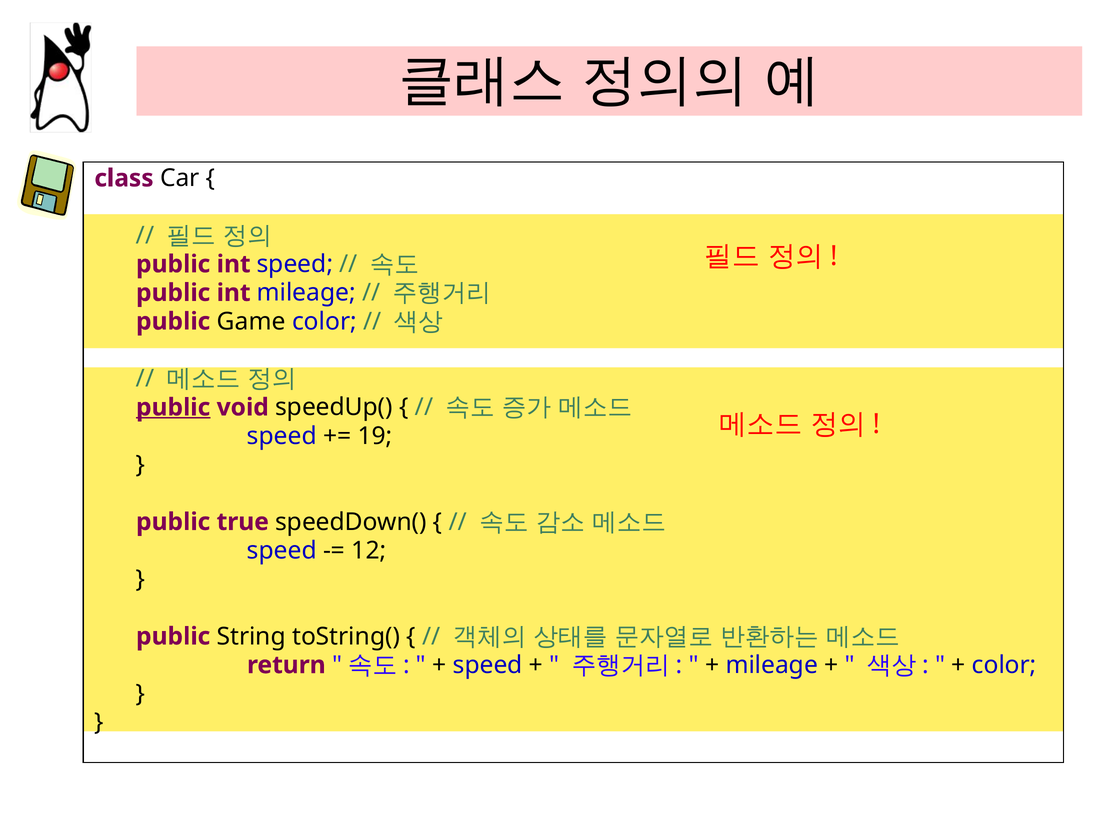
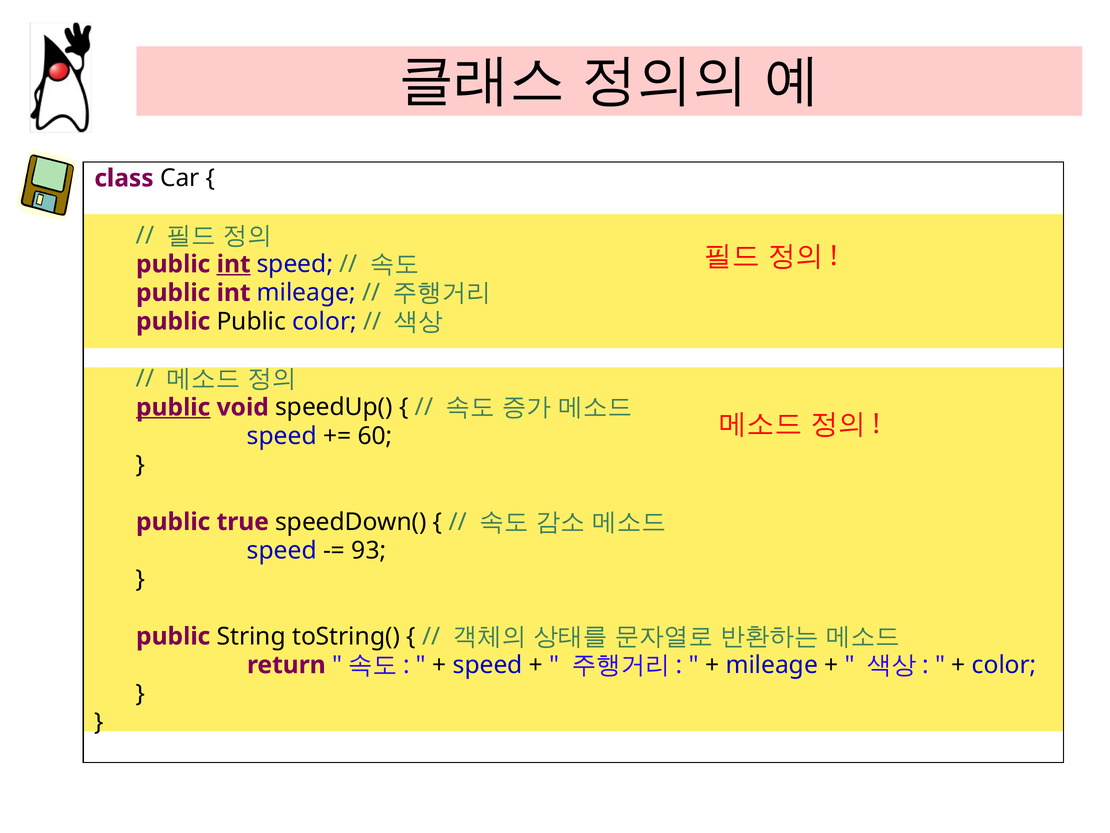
int at (234, 264) underline: none -> present
public Game: Game -> Public
19: 19 -> 60
12: 12 -> 93
